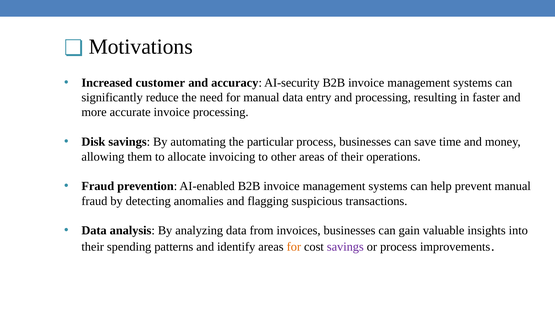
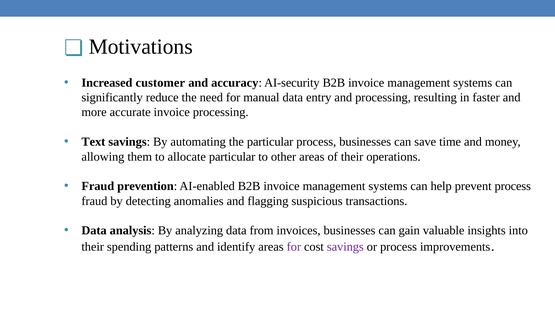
Disk: Disk -> Text
allocate invoicing: invoicing -> particular
prevent manual: manual -> process
for at (294, 247) colour: orange -> purple
